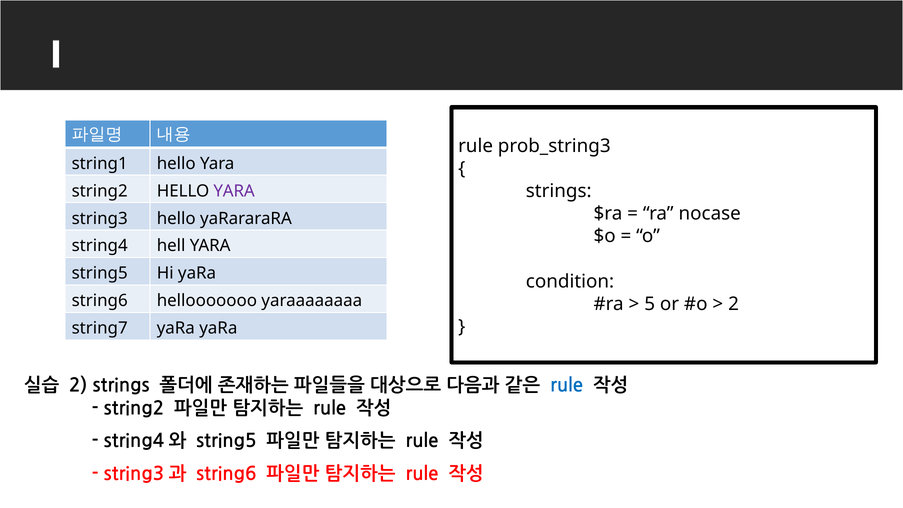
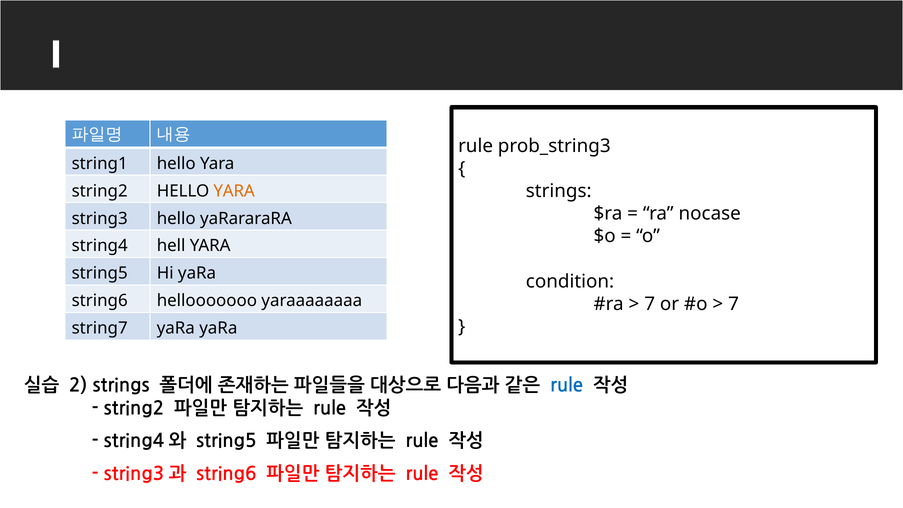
YARA at (234, 191) colour: purple -> orange
5 at (650, 304): 5 -> 7
2 at (734, 304): 2 -> 7
